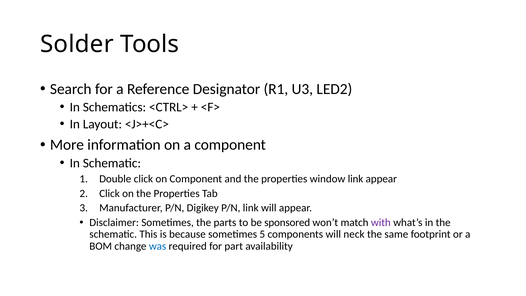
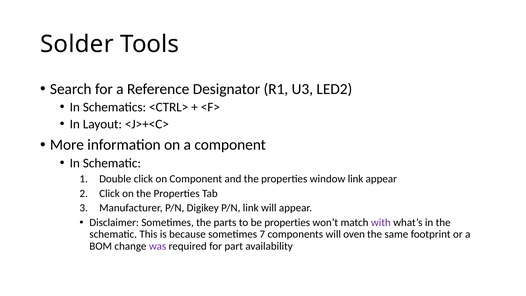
be sponsored: sponsored -> properties
5: 5 -> 7
neck: neck -> oven
was colour: blue -> purple
